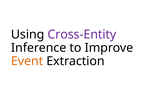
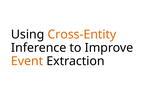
Cross-Entity colour: purple -> orange
